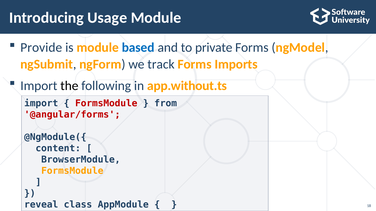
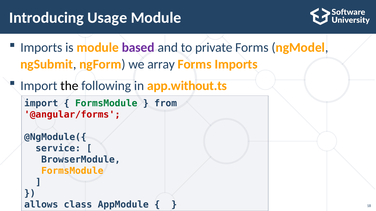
Provide at (41, 48): Provide -> Imports
based colour: blue -> purple
track: track -> array
FormsModule at (106, 104) colour: red -> green
content: content -> service
reveal: reveal -> allows
